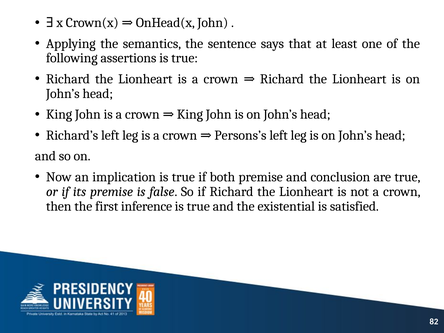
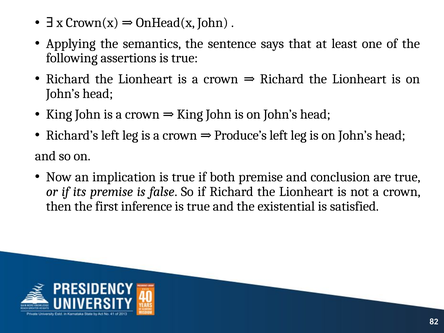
Persons’s: Persons’s -> Produce’s
